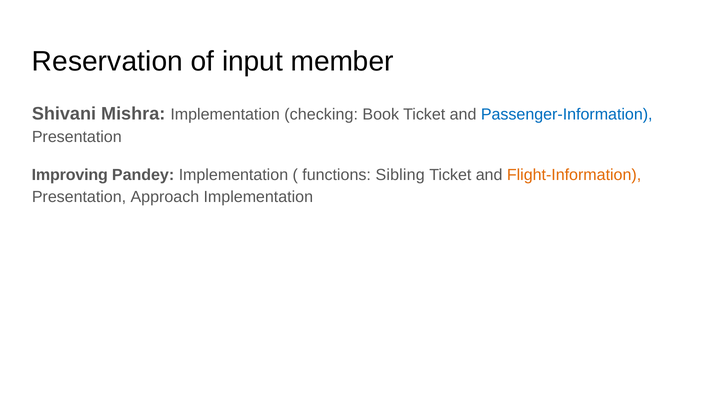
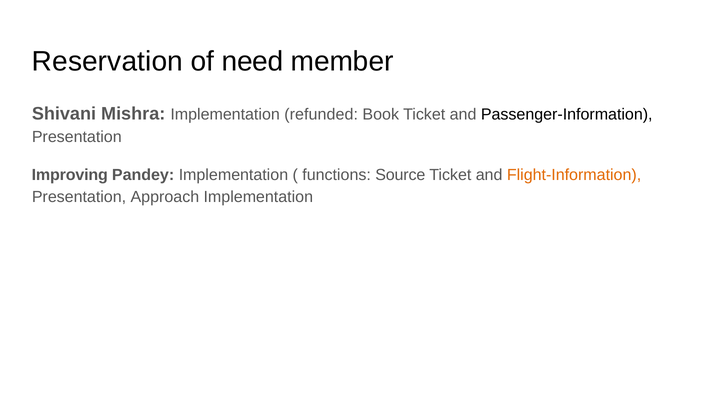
input: input -> need
checking: checking -> refunded
Passenger-Information colour: blue -> black
Sibling: Sibling -> Source
